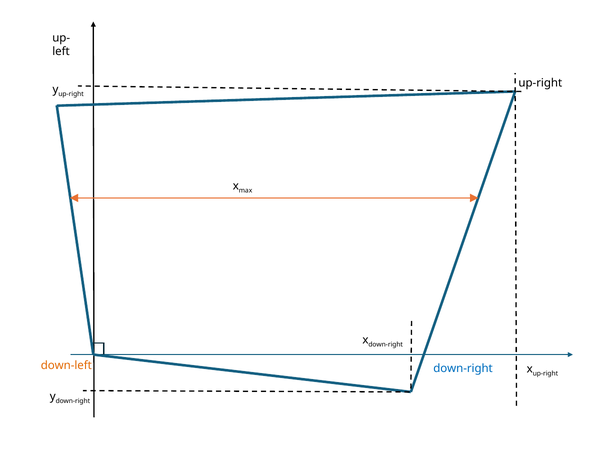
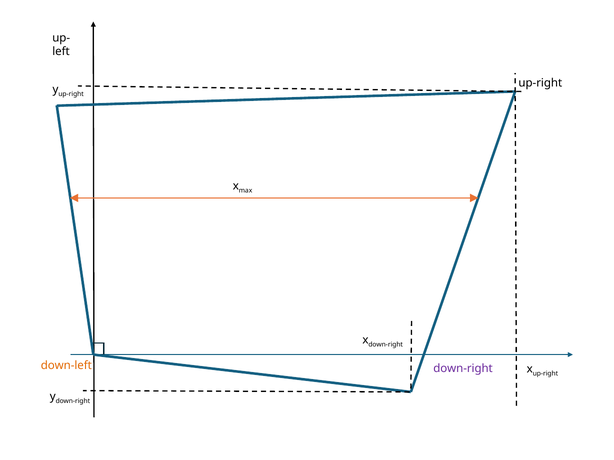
down-right at (463, 369) colour: blue -> purple
